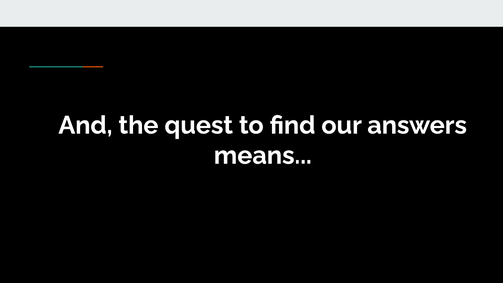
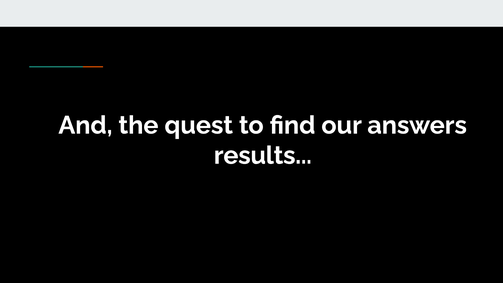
means: means -> results
